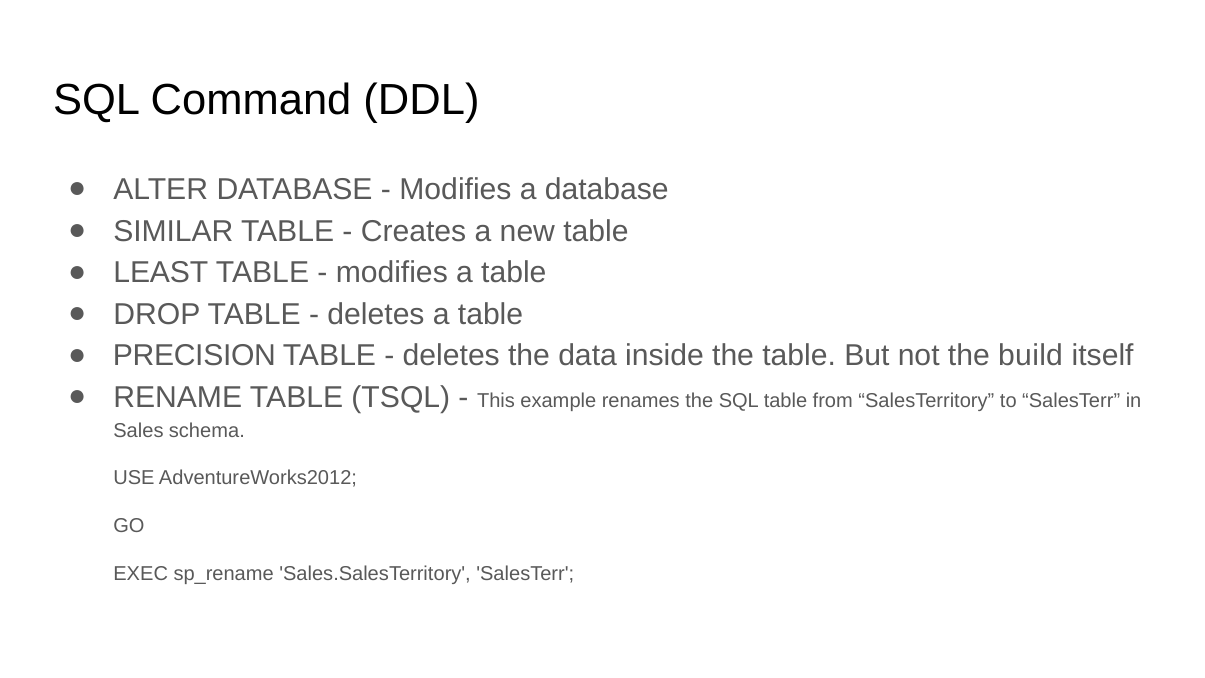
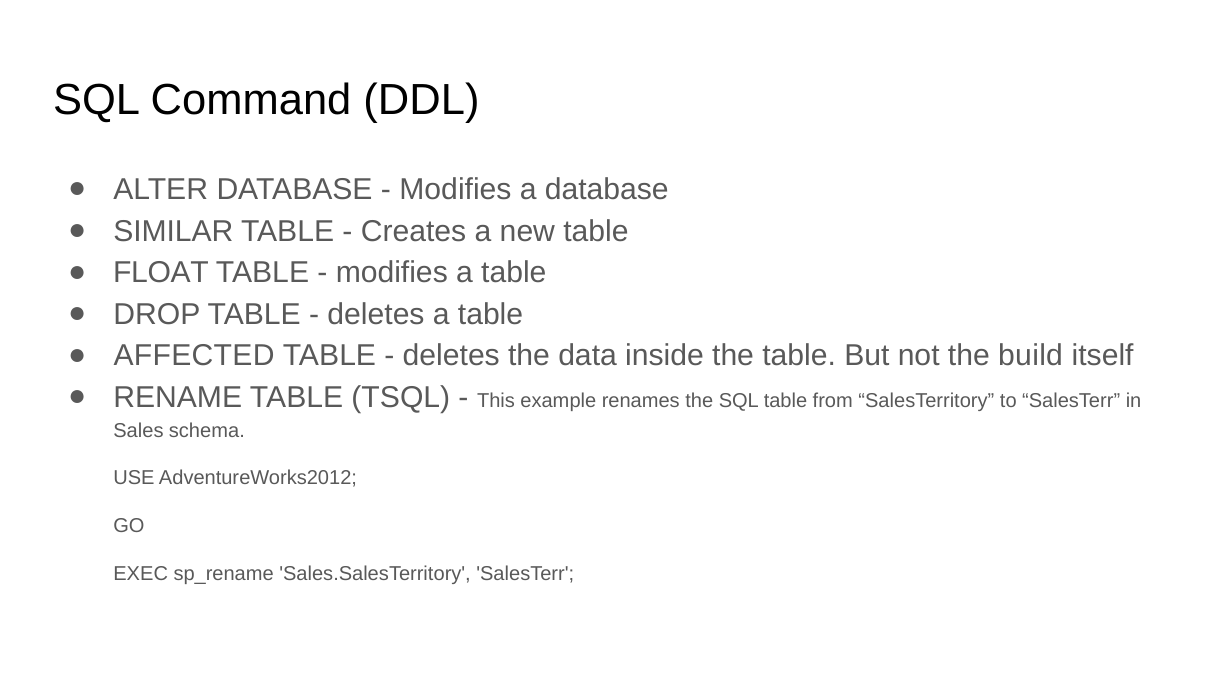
LEAST: LEAST -> FLOAT
PRECISION: PRECISION -> AFFECTED
